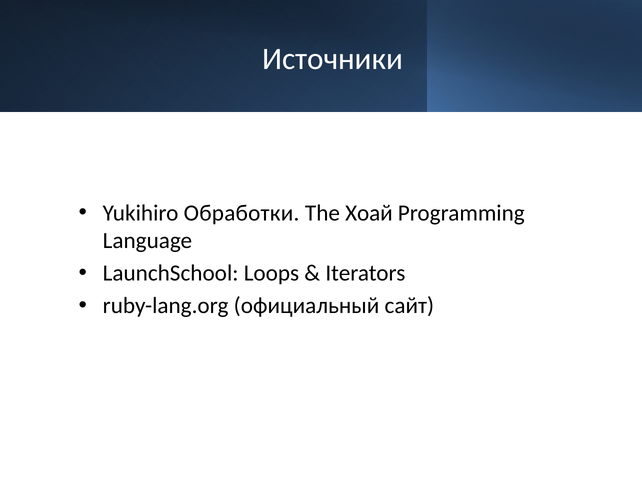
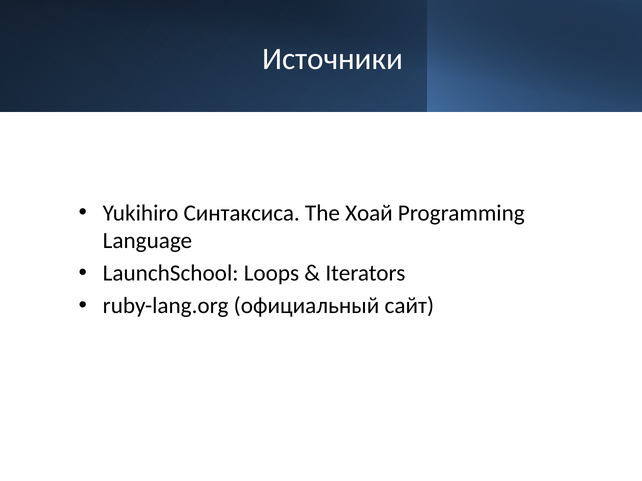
Обработки: Обработки -> Синтаксиса
